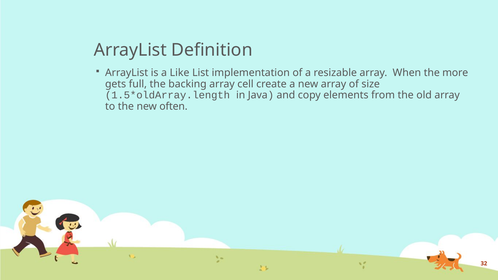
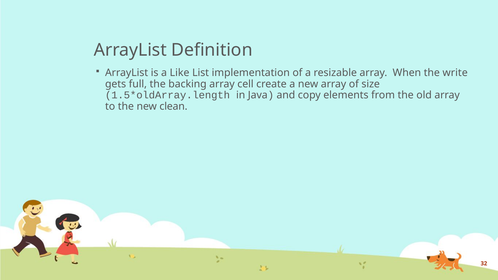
more: more -> write
often: often -> clean
